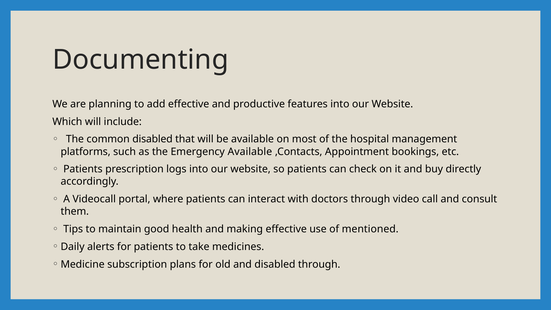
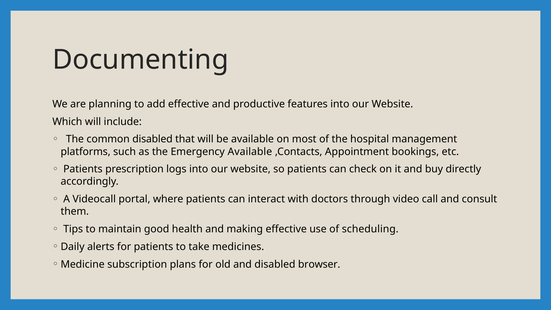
mentioned: mentioned -> scheduling
disabled through: through -> browser
